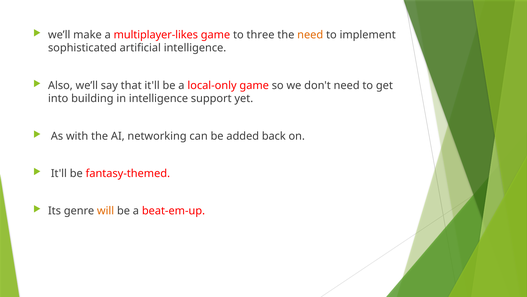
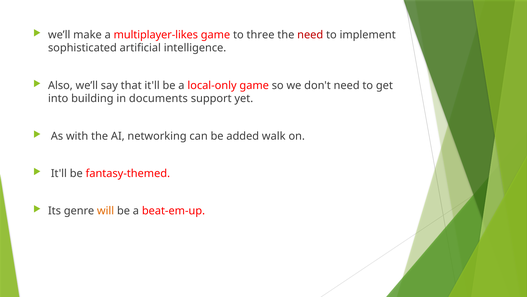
need at (310, 35) colour: orange -> red
in intelligence: intelligence -> documents
back: back -> walk
